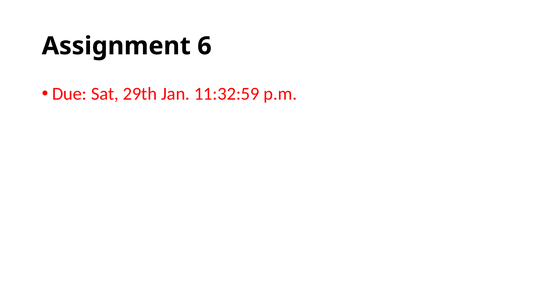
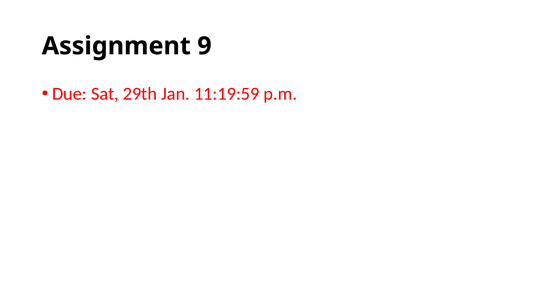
6: 6 -> 9
11:32:59: 11:32:59 -> 11:19:59
